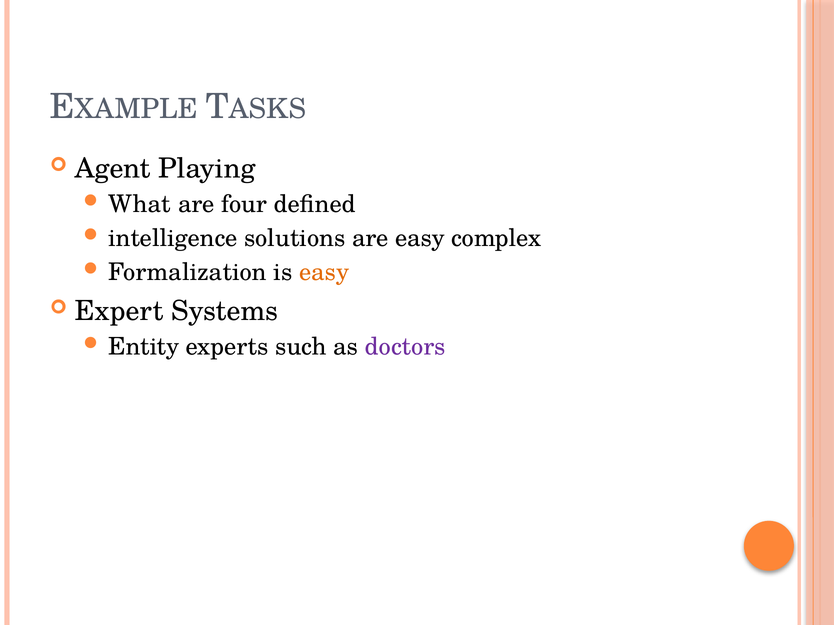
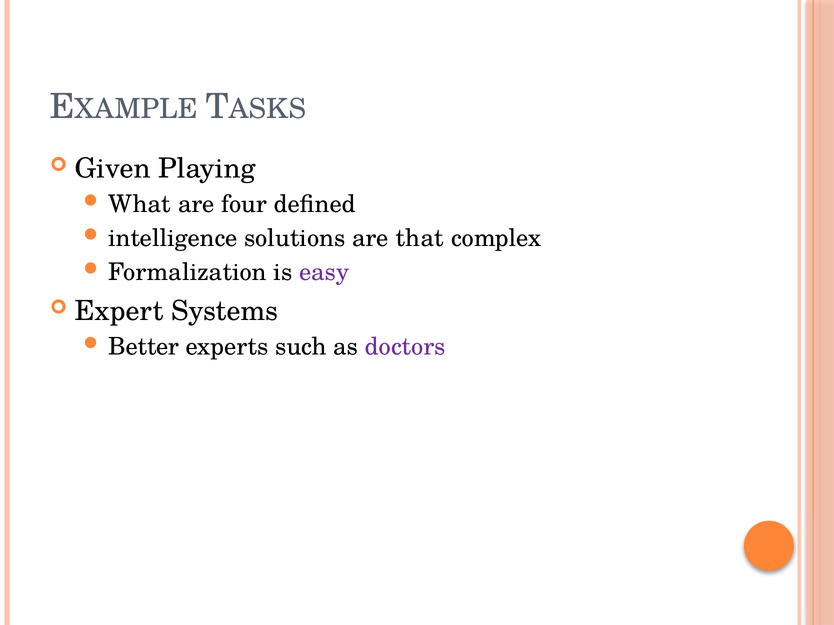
Agent: Agent -> Given
are easy: easy -> that
easy at (324, 273) colour: orange -> purple
Entity: Entity -> Better
